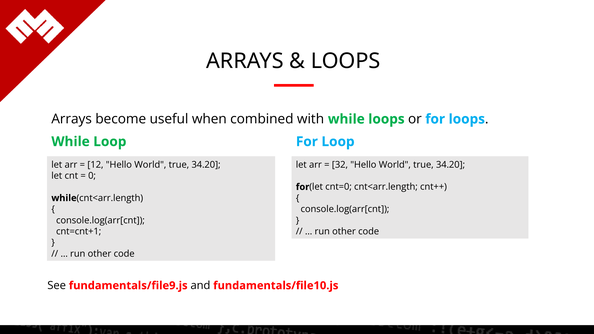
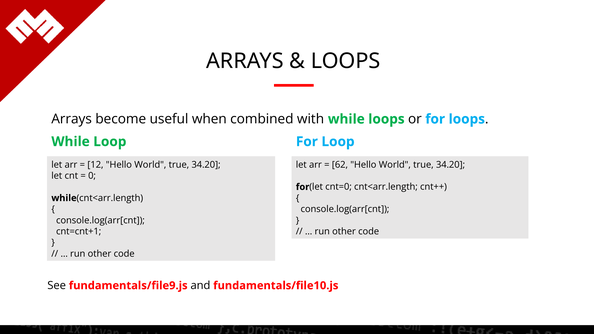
32: 32 -> 62
